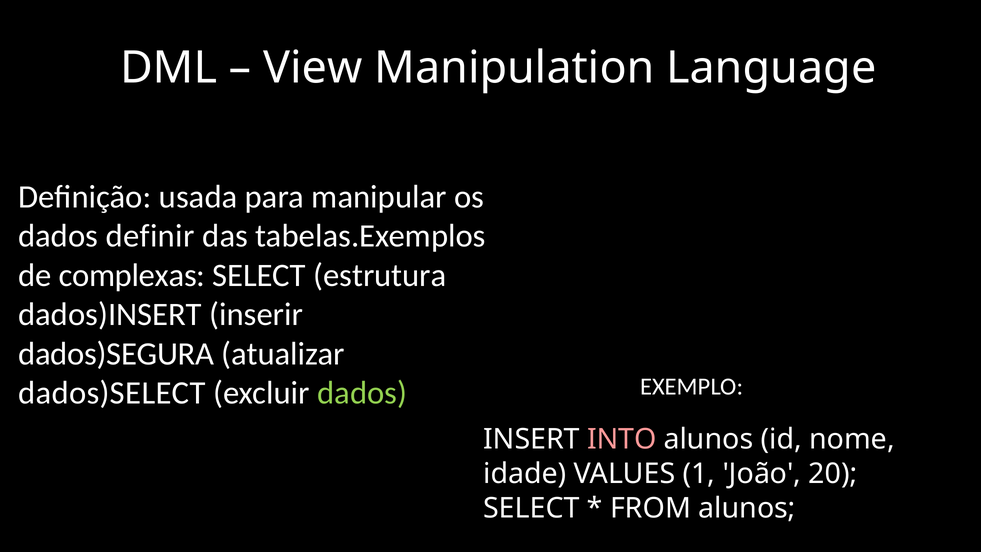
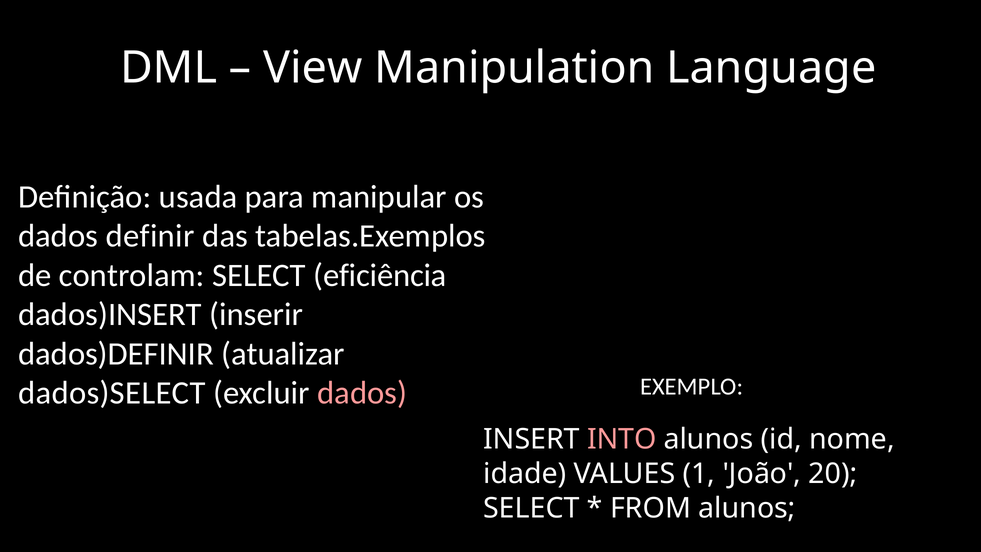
complexas: complexas -> controlam
estrutura: estrutura -> eficiência
dados)SEGURA: dados)SEGURA -> dados)DEFINIR
dados at (362, 393) colour: light green -> pink
